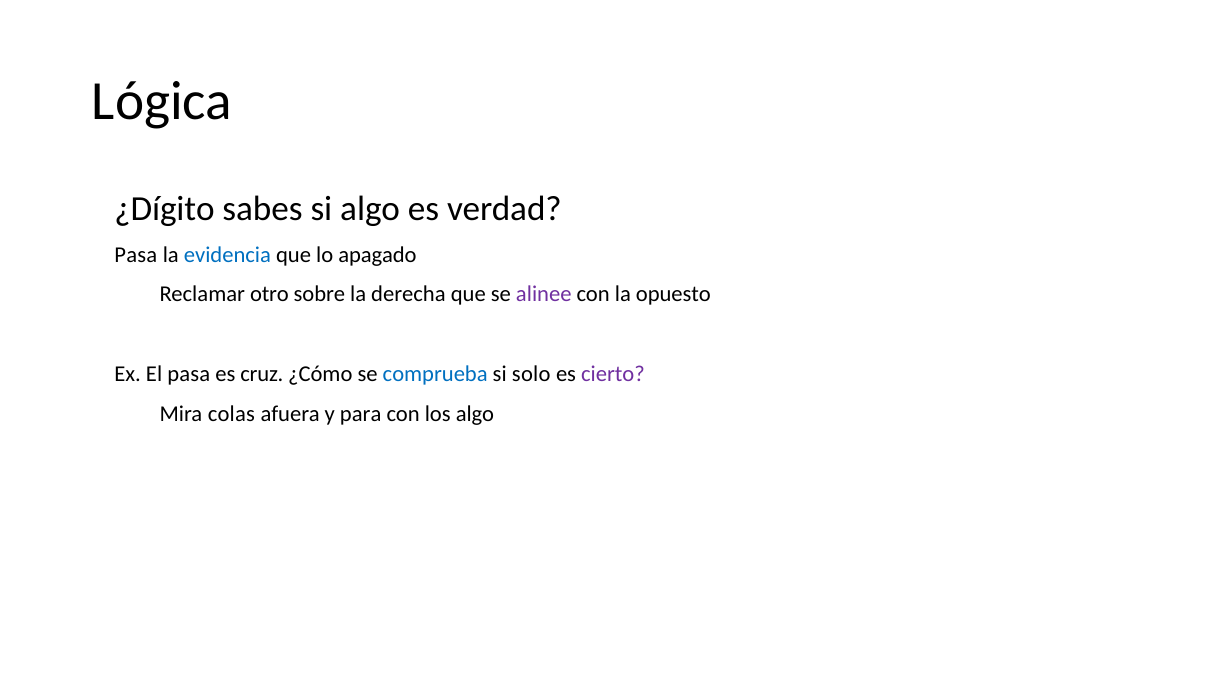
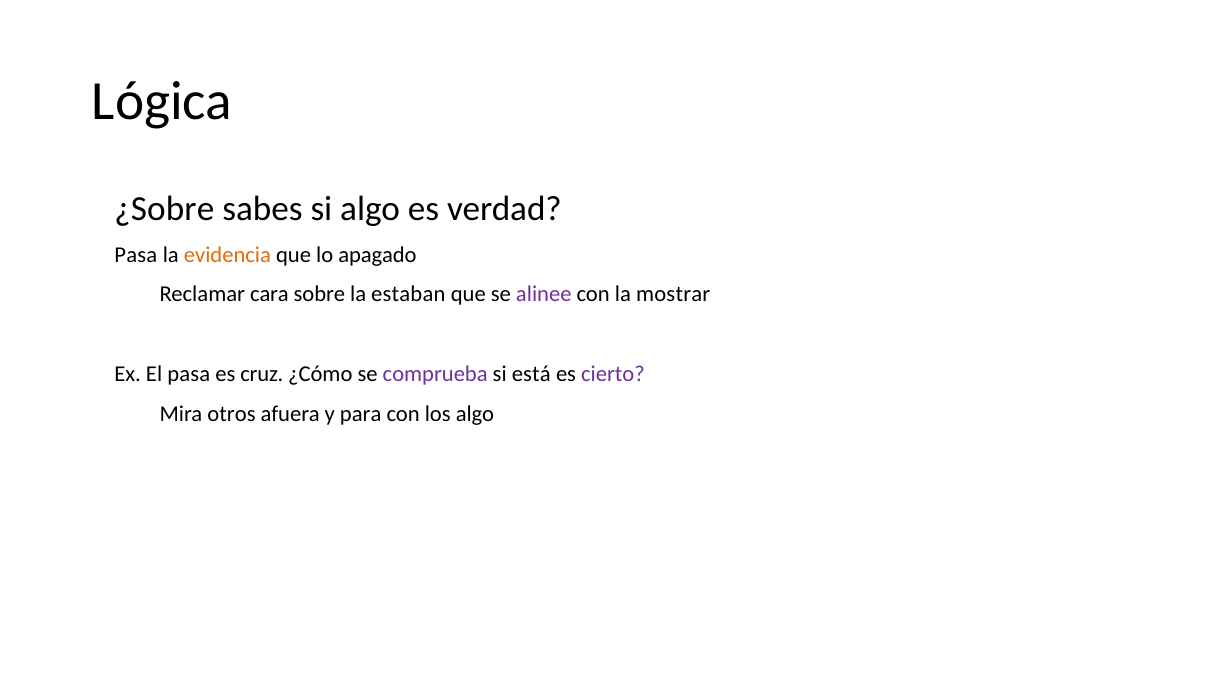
¿Dígito: ¿Dígito -> ¿Sobre
evidencia colour: blue -> orange
otro: otro -> cara
derecha: derecha -> estaban
opuesto: opuesto -> mostrar
comprueba colour: blue -> purple
solo: solo -> está
colas: colas -> otros
